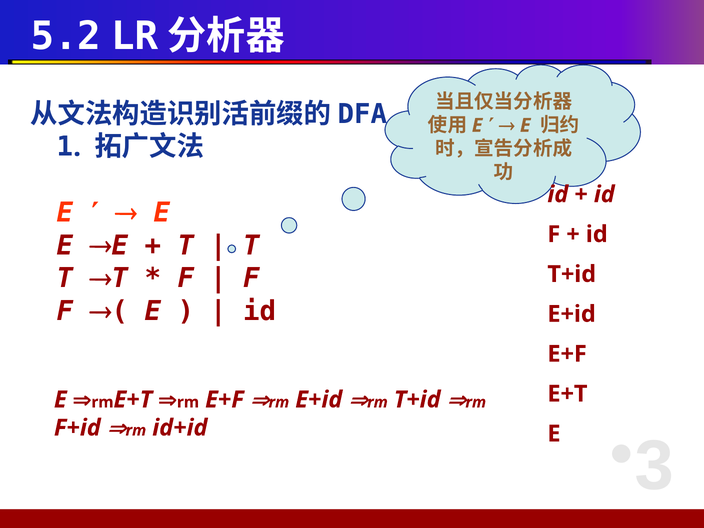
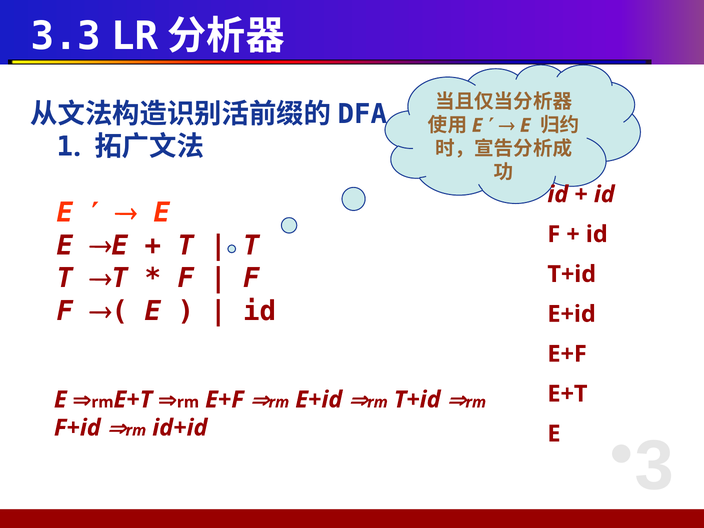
5.2: 5.2 -> 3.3
